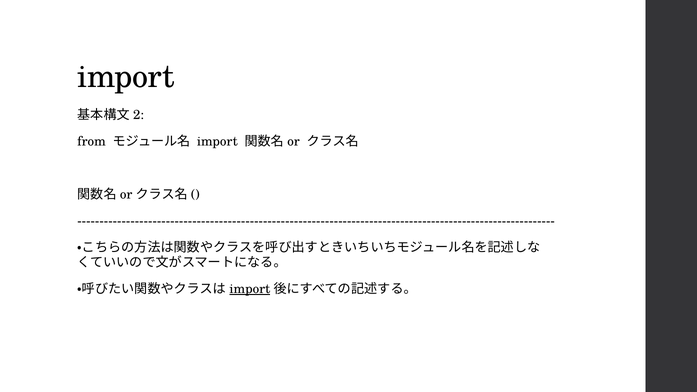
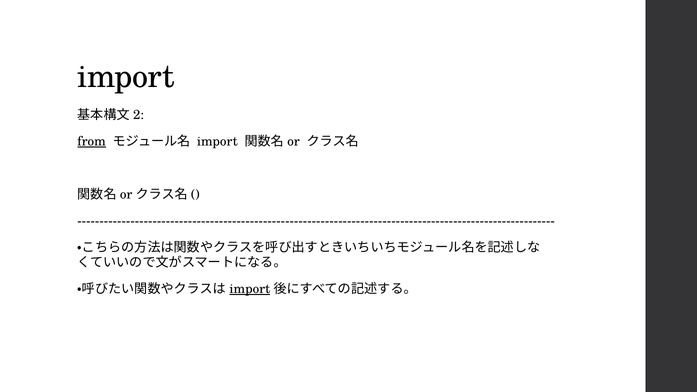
from underline: none -> present
